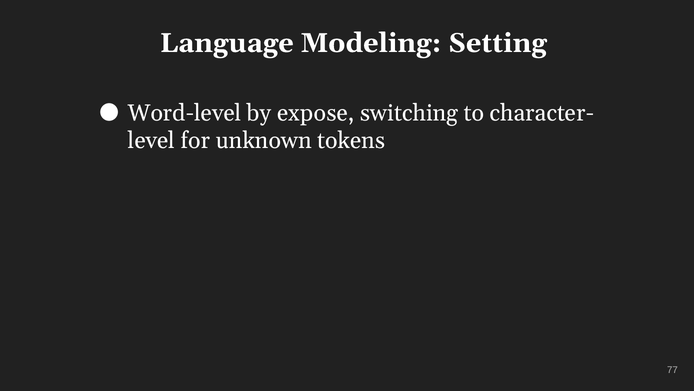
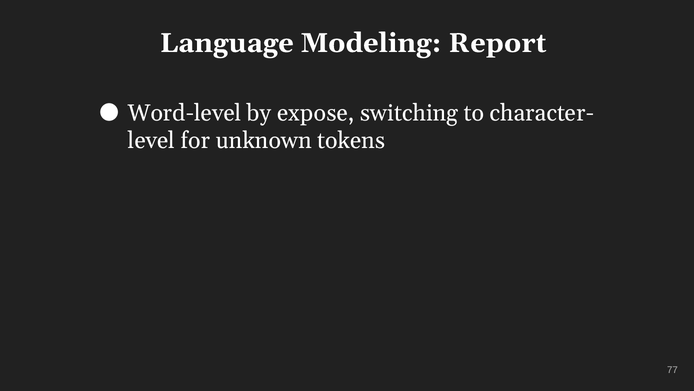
Setting: Setting -> Report
